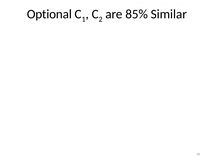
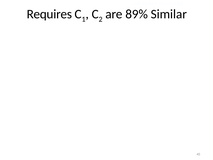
Optional: Optional -> Requires
85%: 85% -> 89%
